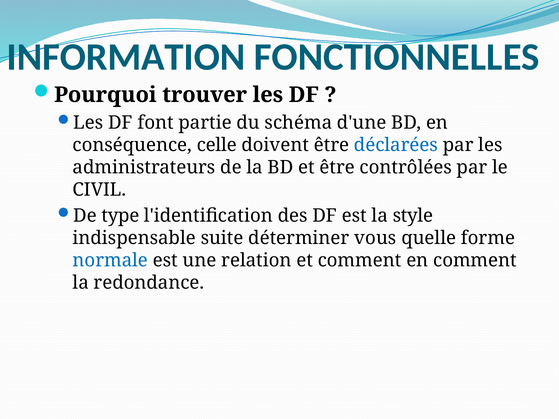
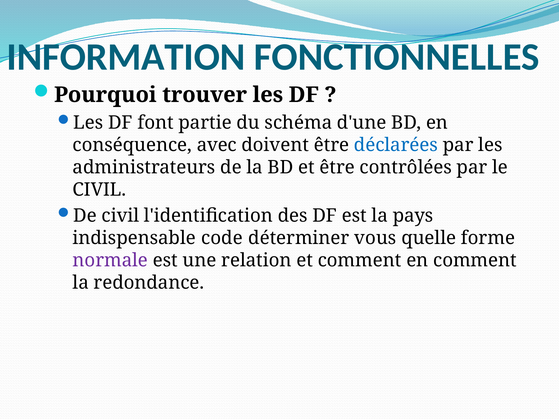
celle: celle -> avec
De type: type -> civil
style: style -> pays
suite: suite -> code
normale colour: blue -> purple
